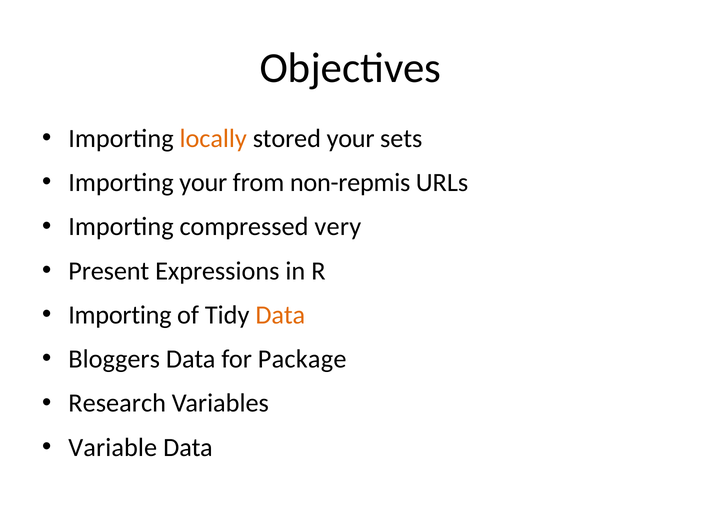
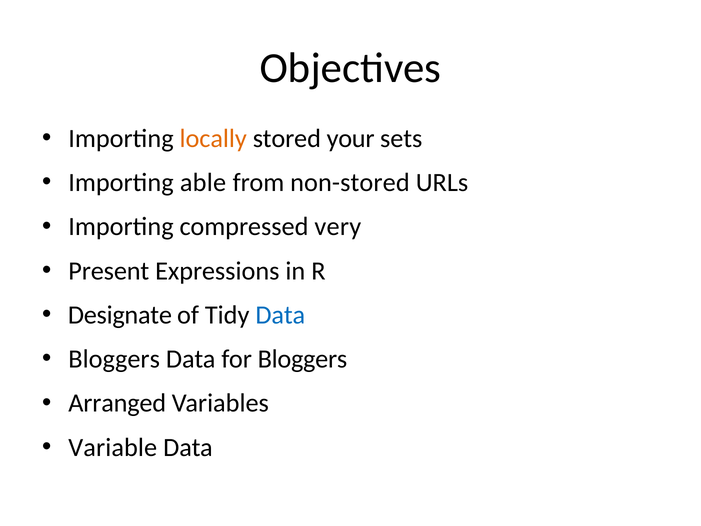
Importing your: your -> able
non-repmis: non-repmis -> non-stored
Importing at (120, 315): Importing -> Designate
Data at (280, 315) colour: orange -> blue
for Package: Package -> Bloggers
Research: Research -> Arranged
